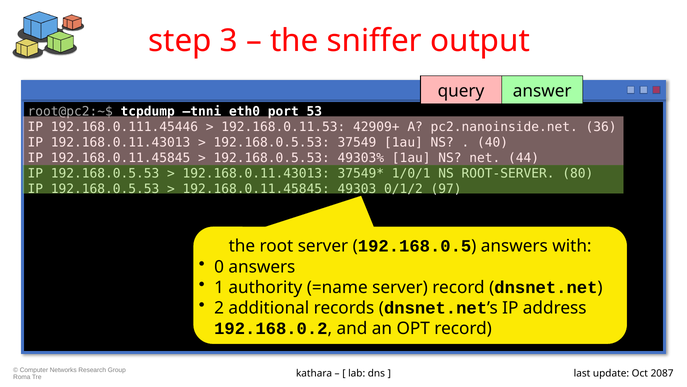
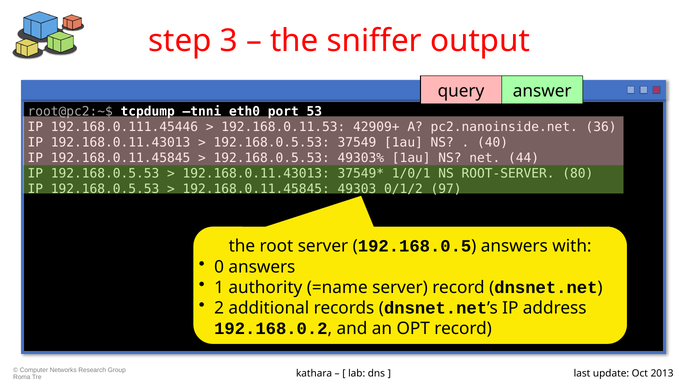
2087: 2087 -> 2013
